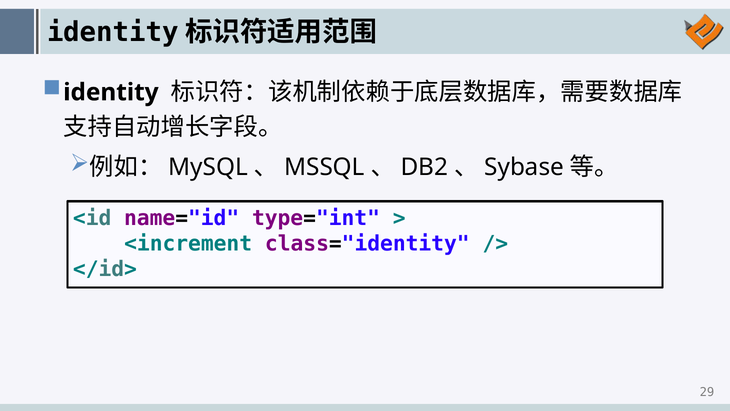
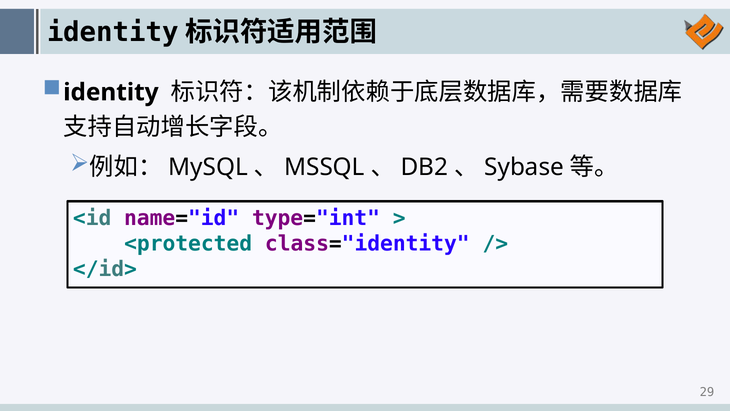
<increment: <increment -> <protected
